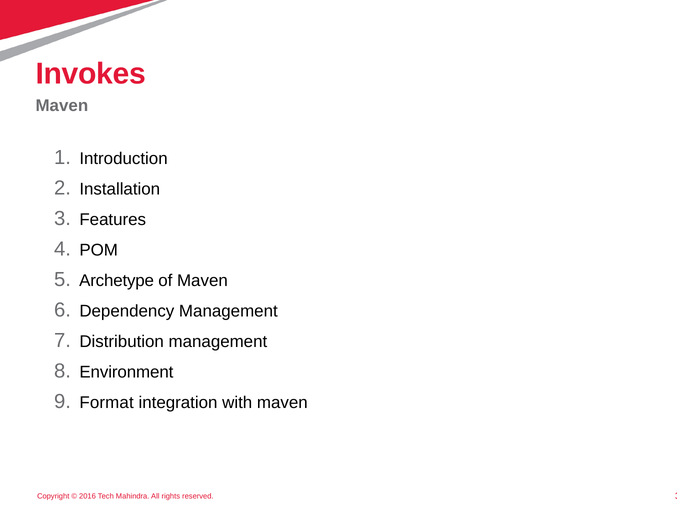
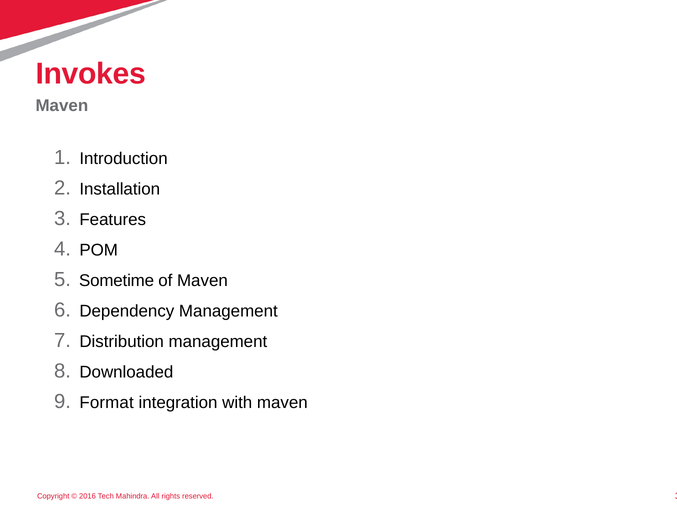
Archetype: Archetype -> Sometime
Environment: Environment -> Downloaded
